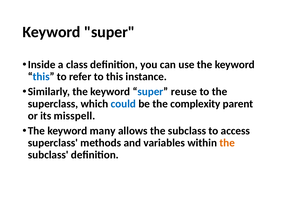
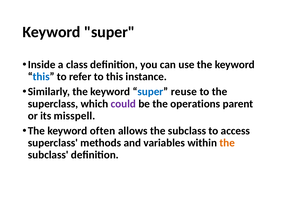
could colour: blue -> purple
complexity: complexity -> operations
many: many -> often
